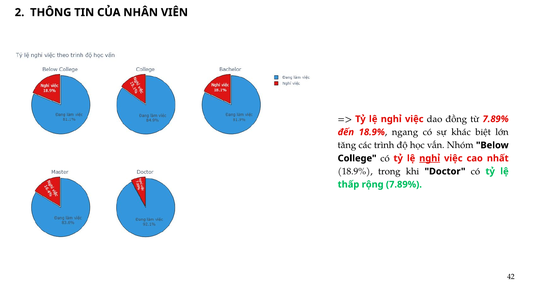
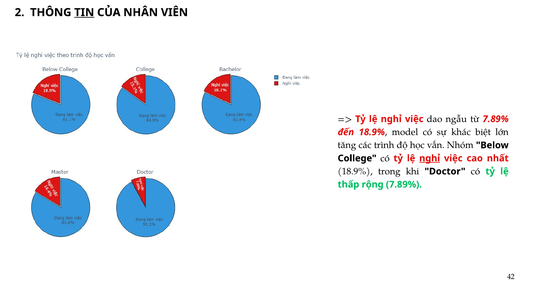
TIN underline: none -> present
đồng: đồng -> ngẫu
ngang: ngang -> model
